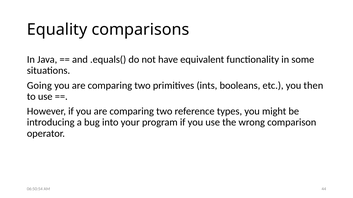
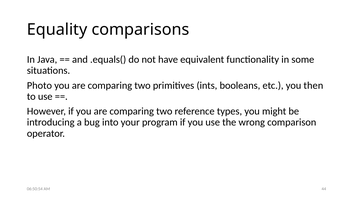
Going: Going -> Photo
